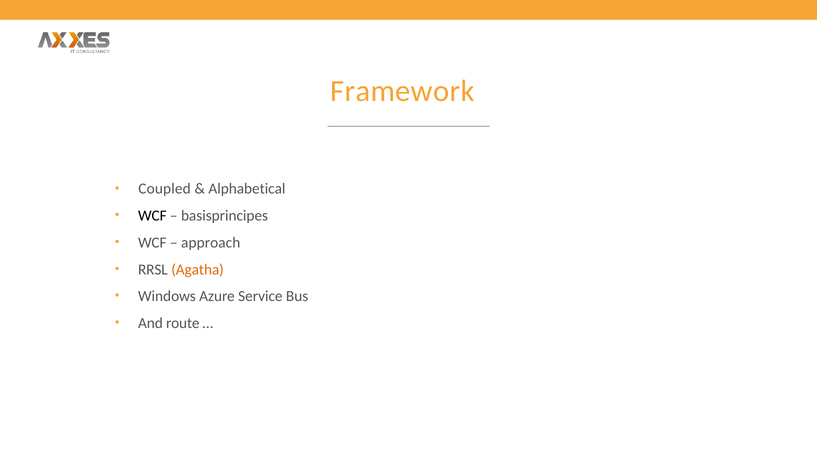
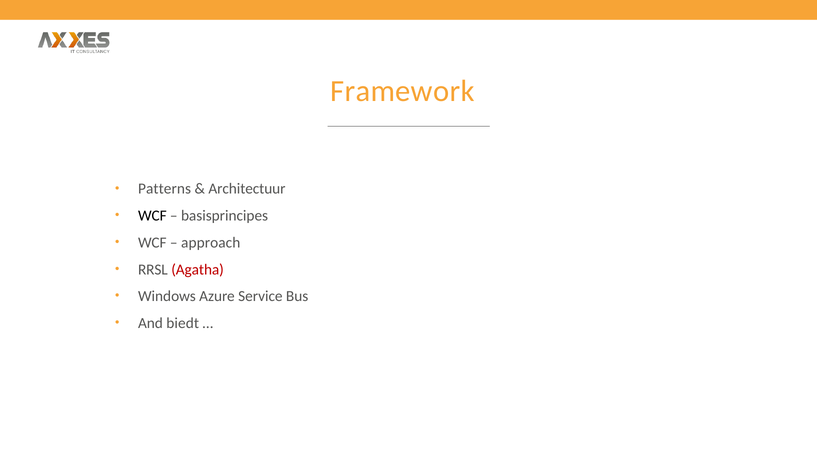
Coupled: Coupled -> Patterns
Alphabetical: Alphabetical -> Architectuur
Agatha colour: orange -> red
route: route -> biedt
